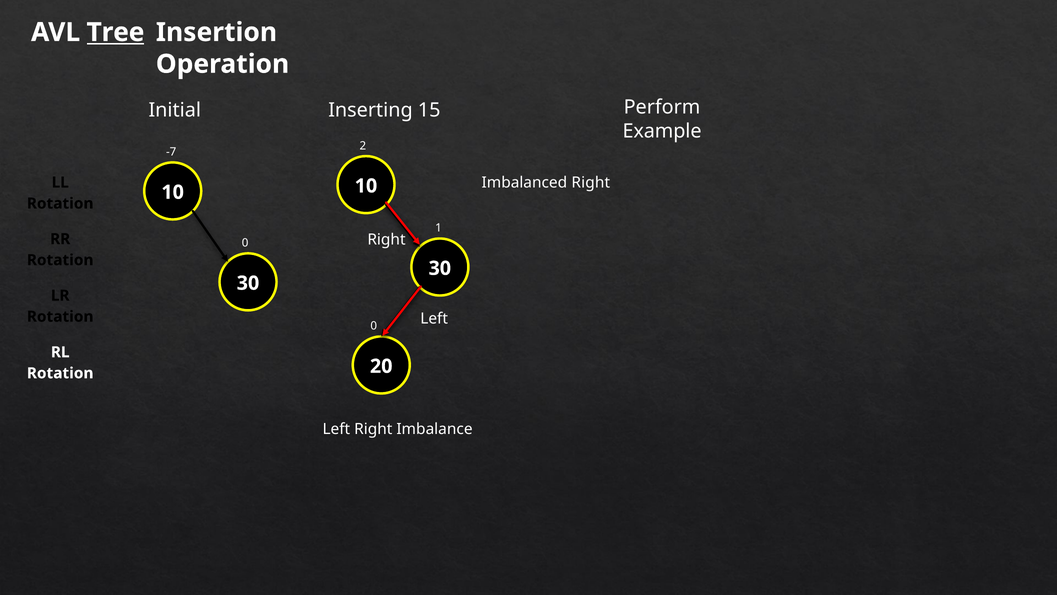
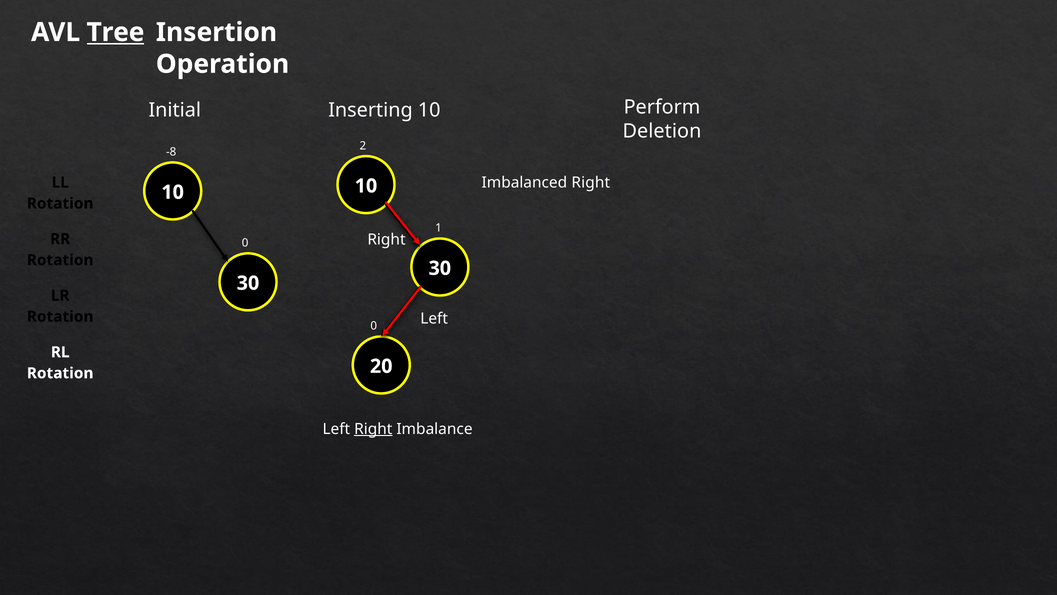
Inserting 15: 15 -> 10
Example: Example -> Deletion
-7: -7 -> -8
Right at (373, 429) underline: none -> present
